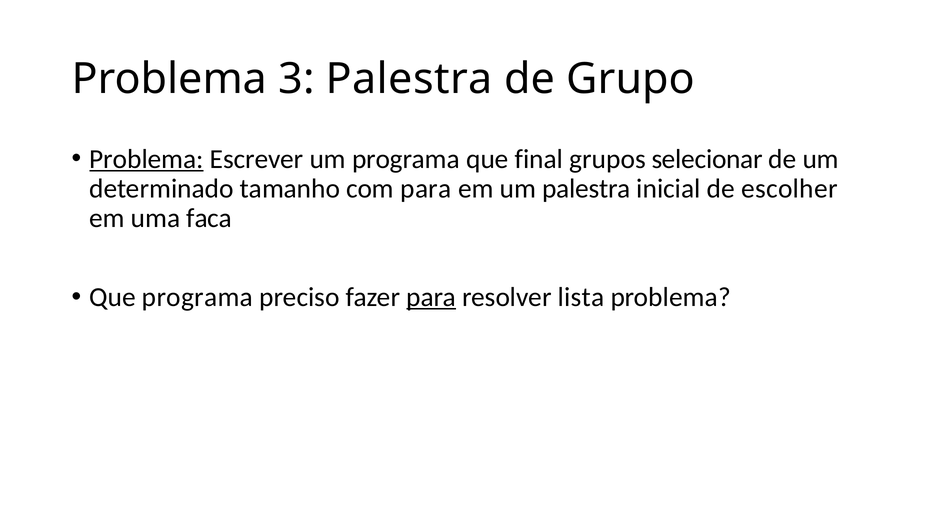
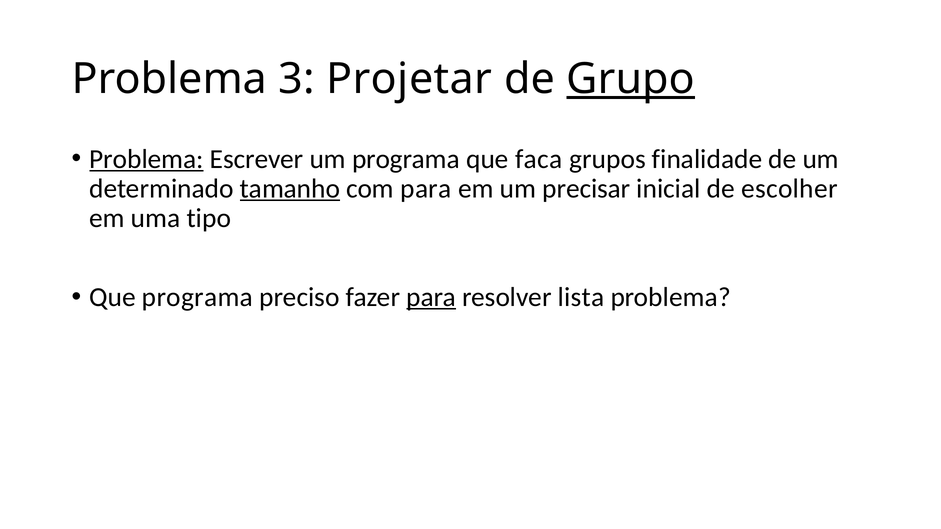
3 Palestra: Palestra -> Projetar
Grupo underline: none -> present
final: final -> faca
selecionar: selecionar -> finalidade
tamanho underline: none -> present
um palestra: palestra -> precisar
faca: faca -> tipo
